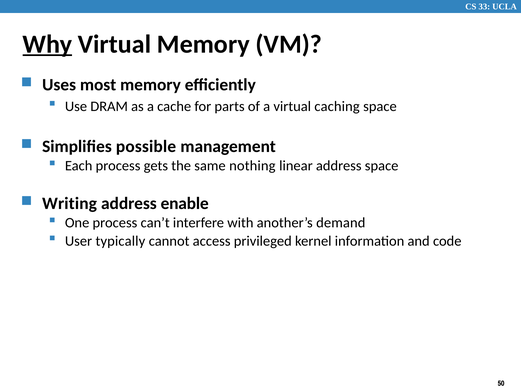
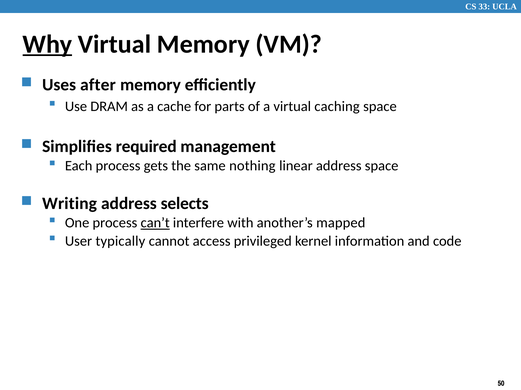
most: most -> after
possible: possible -> required
enable: enable -> selects
can’t underline: none -> present
demand: demand -> mapped
